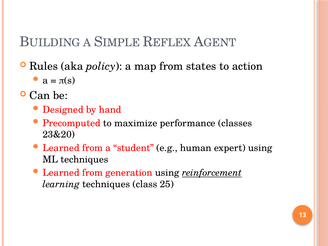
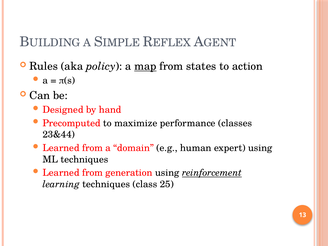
map underline: none -> present
23&20: 23&20 -> 23&44
student: student -> domain
